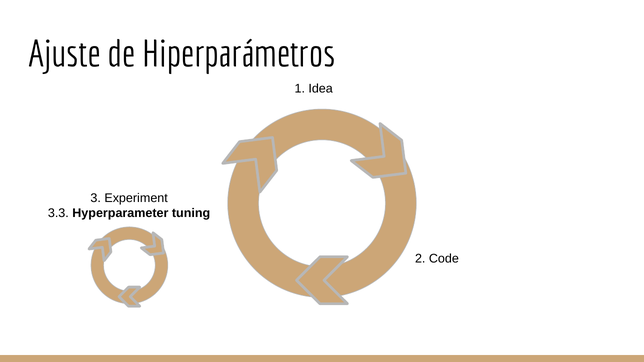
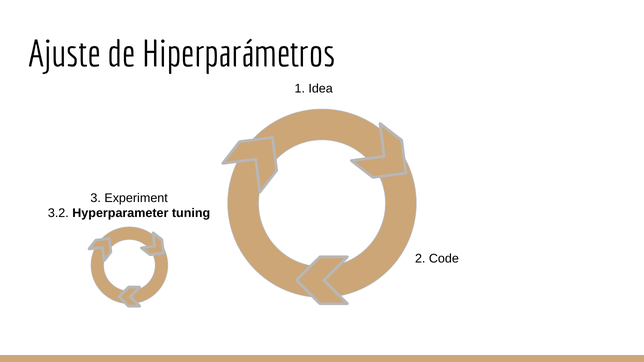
3.3: 3.3 -> 3.2
